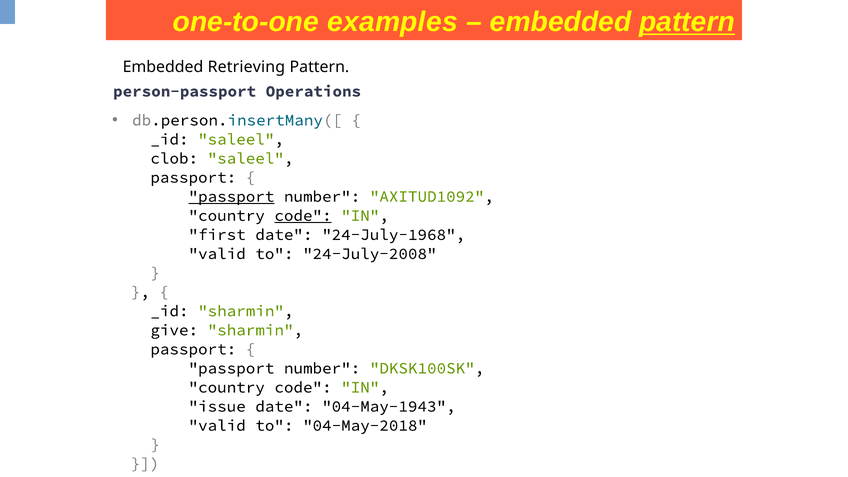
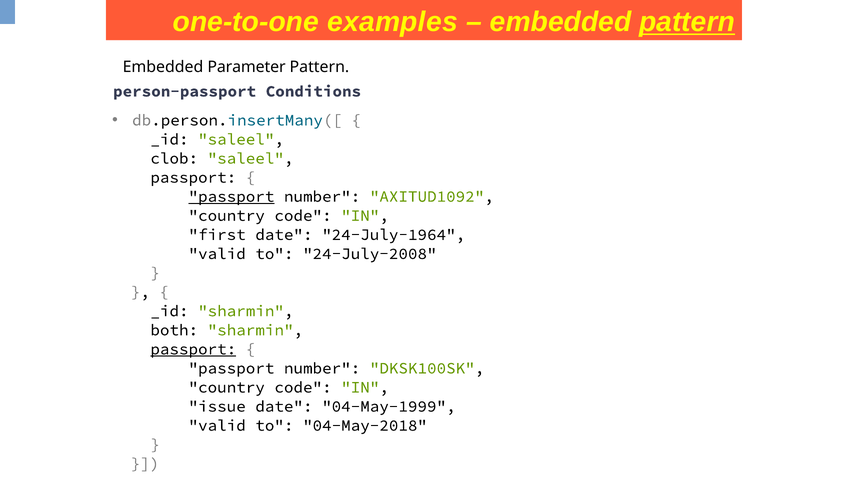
Retrieving: Retrieving -> Parameter
Operations: Operations -> Conditions
code at (303, 216) underline: present -> none
24-July-1968: 24-July-1968 -> 24-July-1964
give: give -> both
passport at (193, 349) underline: none -> present
04-May-1943: 04-May-1943 -> 04-May-1999
